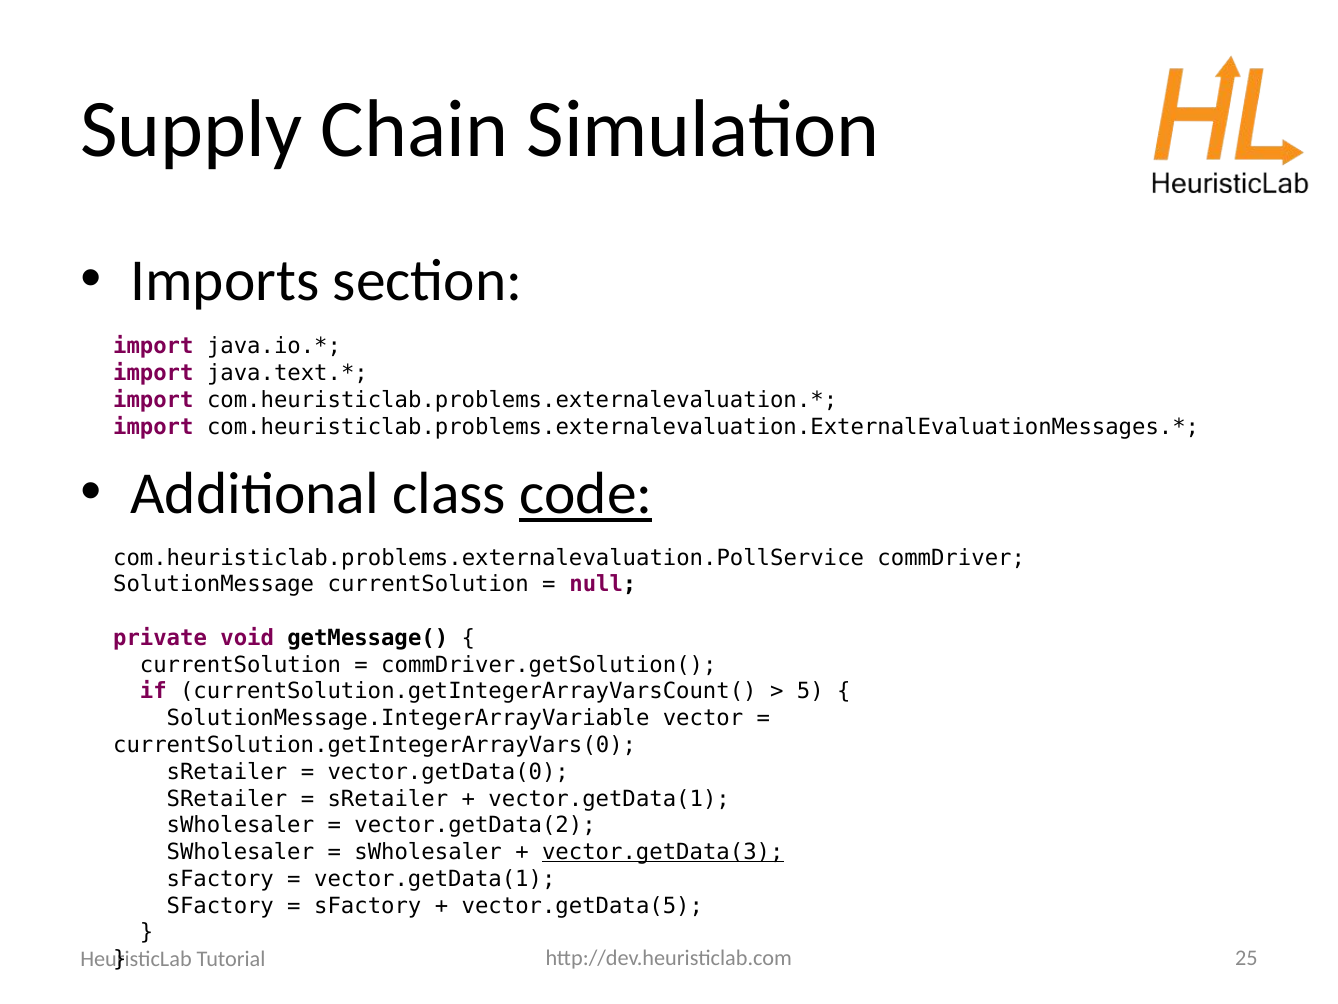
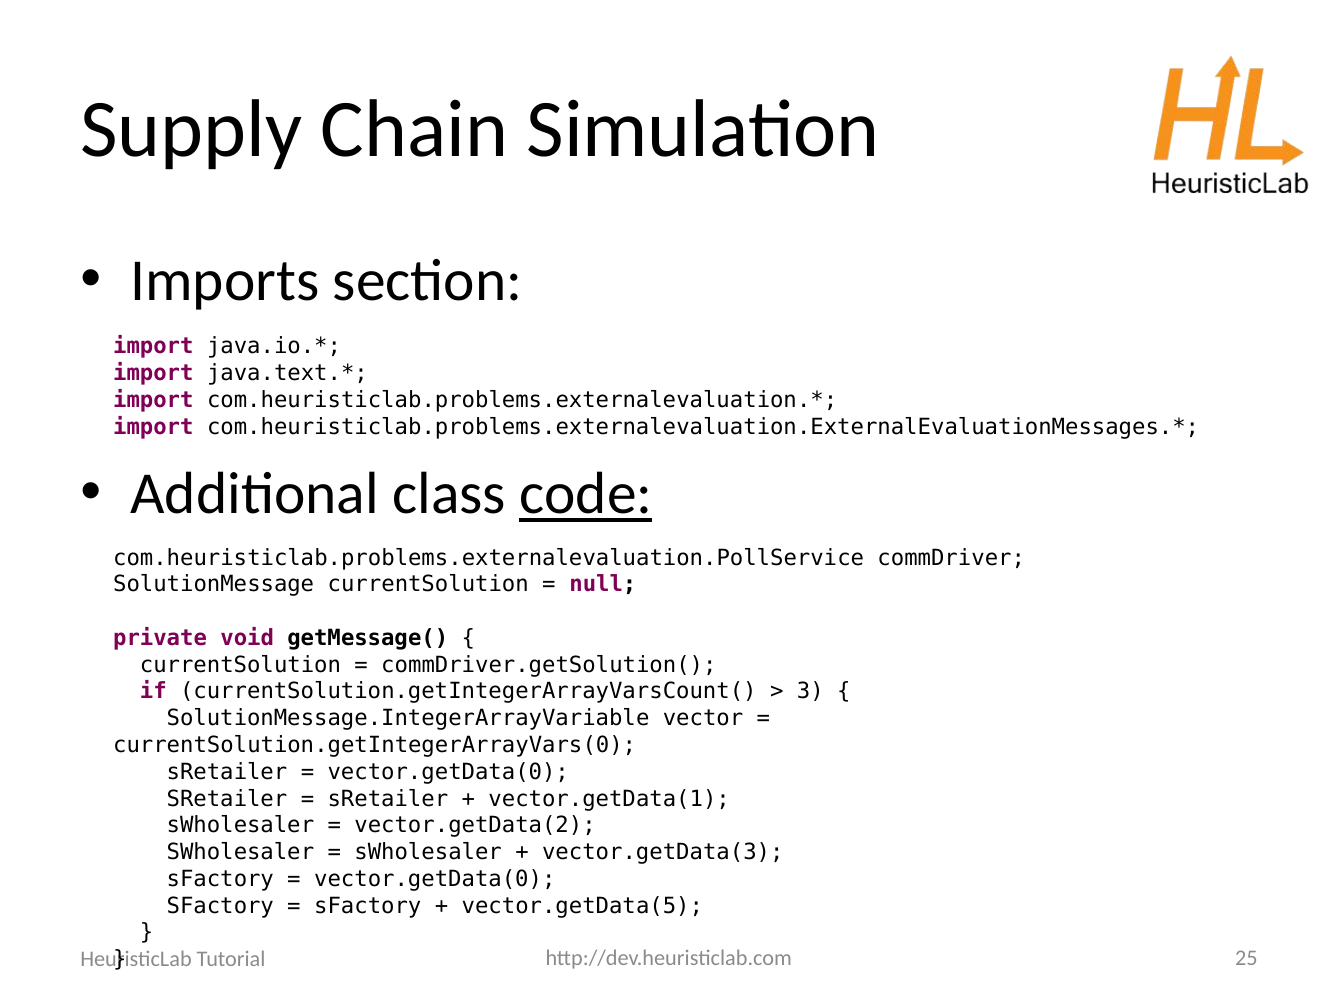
5: 5 -> 3
vector.getData(3 underline: present -> none
vector.getData(1 at (435, 879): vector.getData(1 -> vector.getData(0
